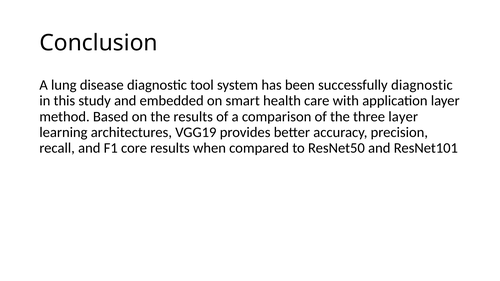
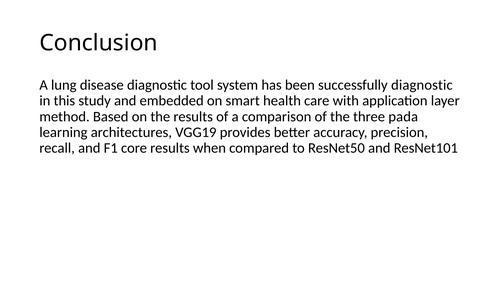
three layer: layer -> pada
